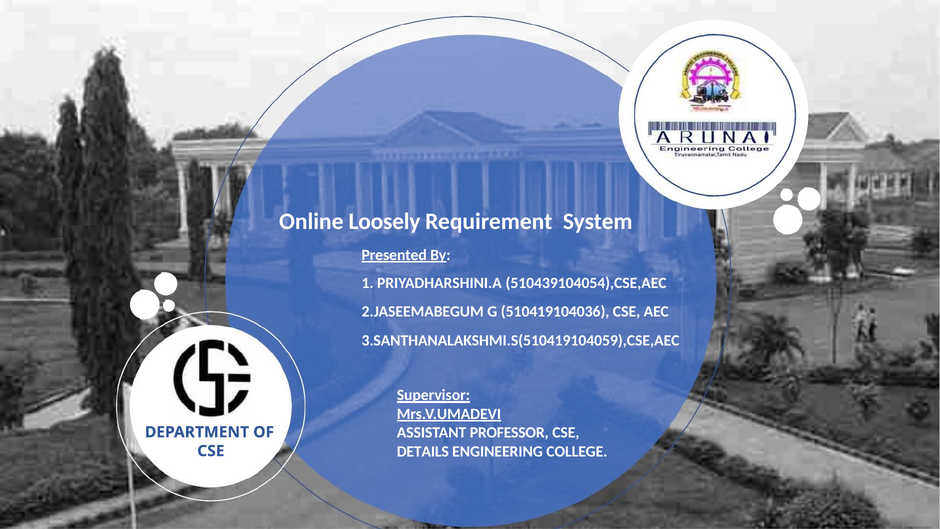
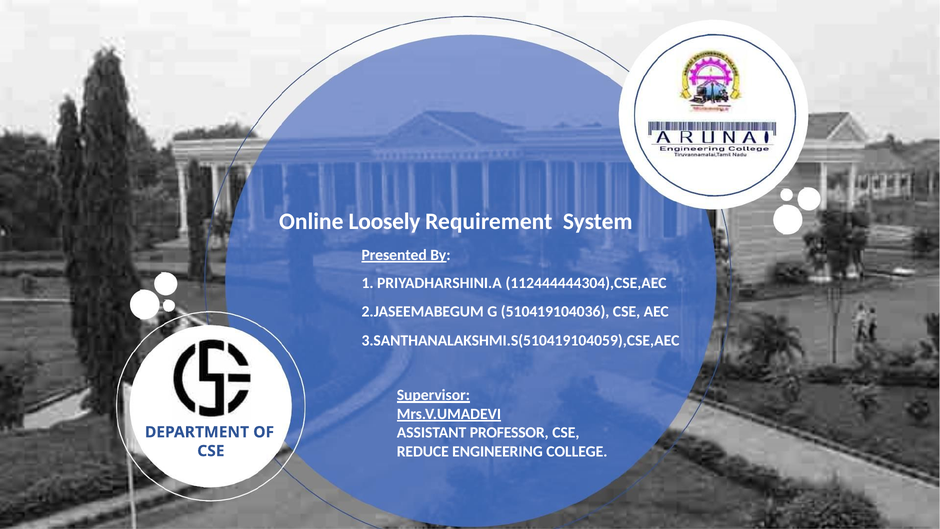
510439104054),CSE,AEC: 510439104054),CSE,AEC -> 112444444304),CSE,AEC
DETAILS: DETAILS -> REDUCE
